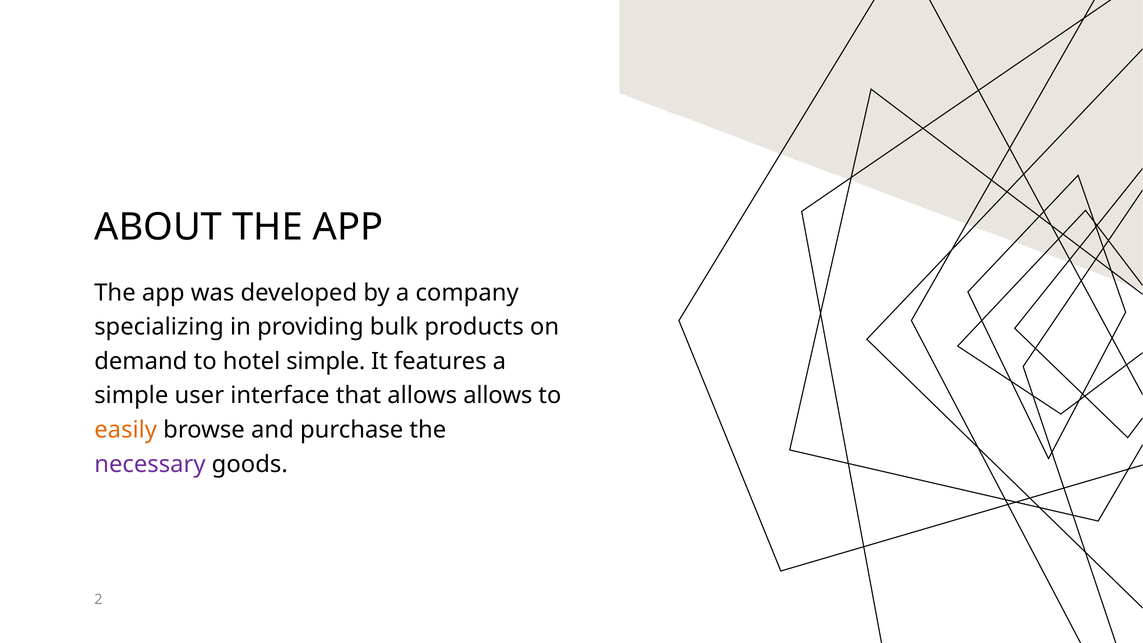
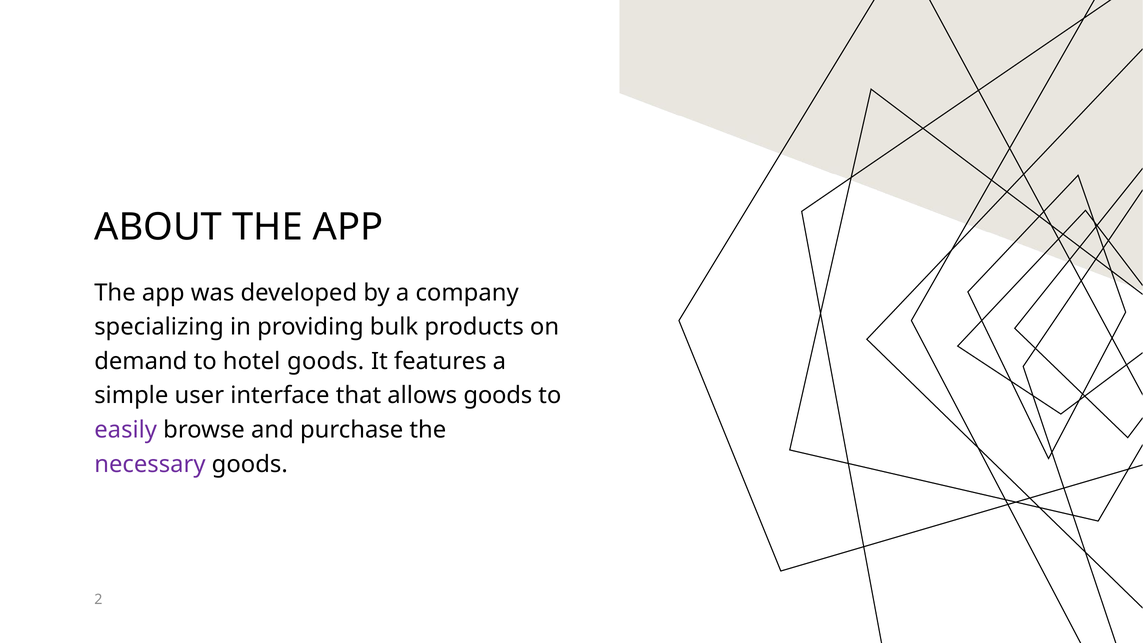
hotel simple: simple -> goods
allows allows: allows -> goods
easily colour: orange -> purple
